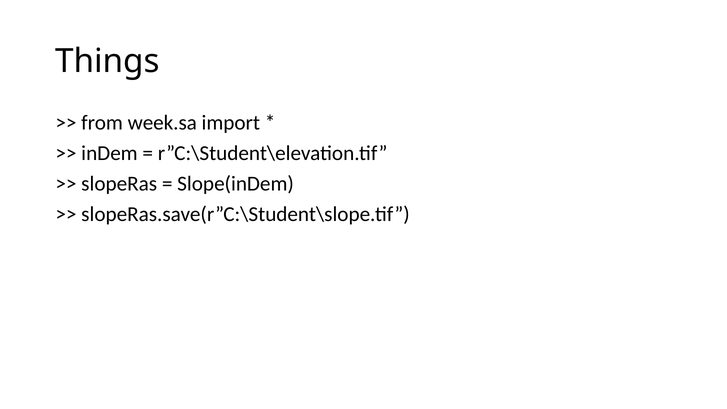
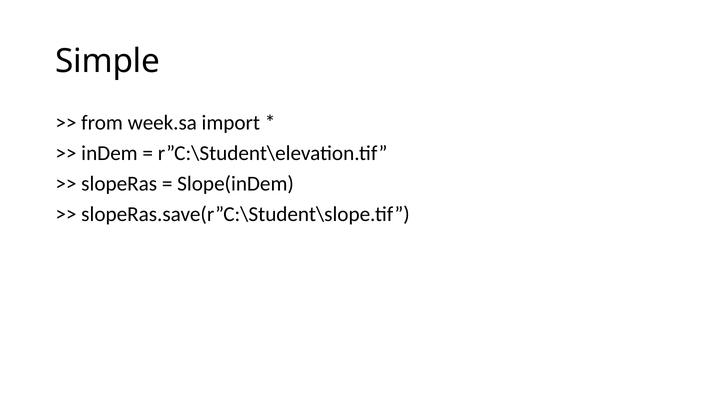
Things: Things -> Simple
